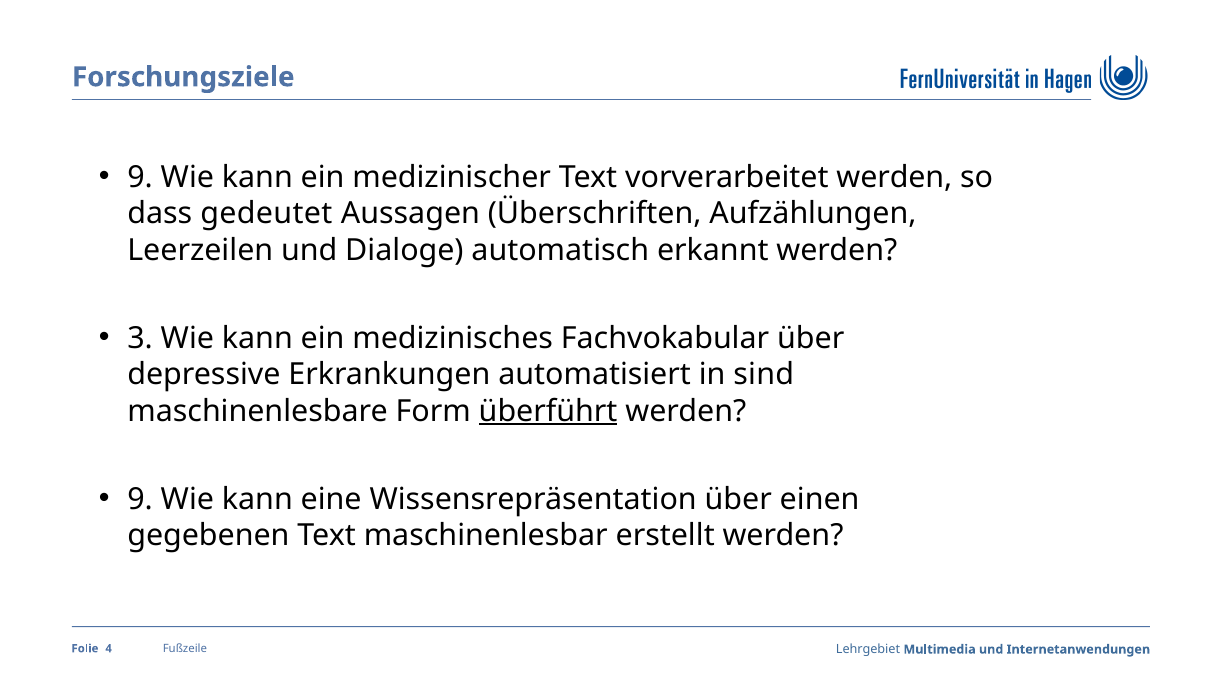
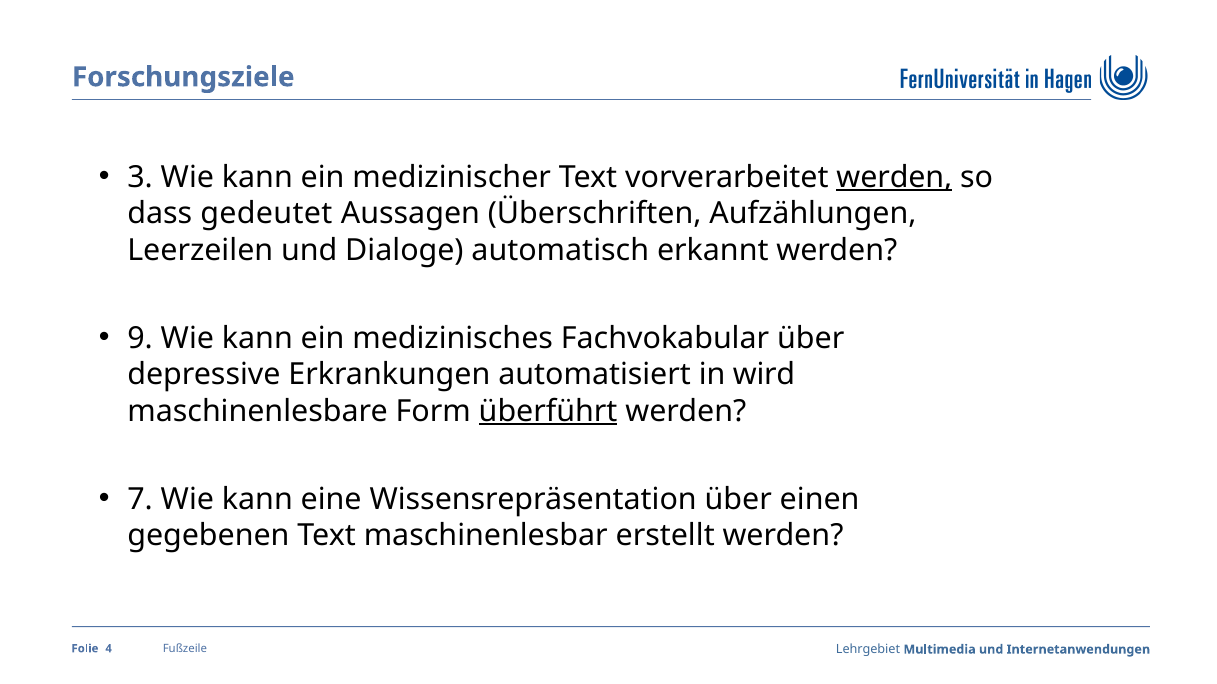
9 at (140, 177): 9 -> 3
werden at (894, 177) underline: none -> present
3: 3 -> 9
sind: sind -> wird
9 at (140, 500): 9 -> 7
